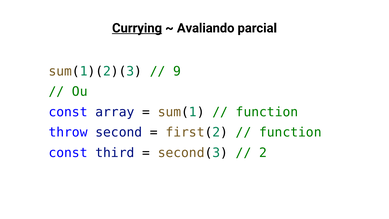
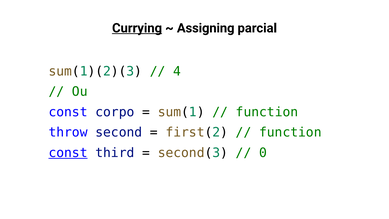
Avaliando: Avaliando -> Assigning
9: 9 -> 4
array: array -> corpo
const at (68, 153) underline: none -> present
2: 2 -> 0
